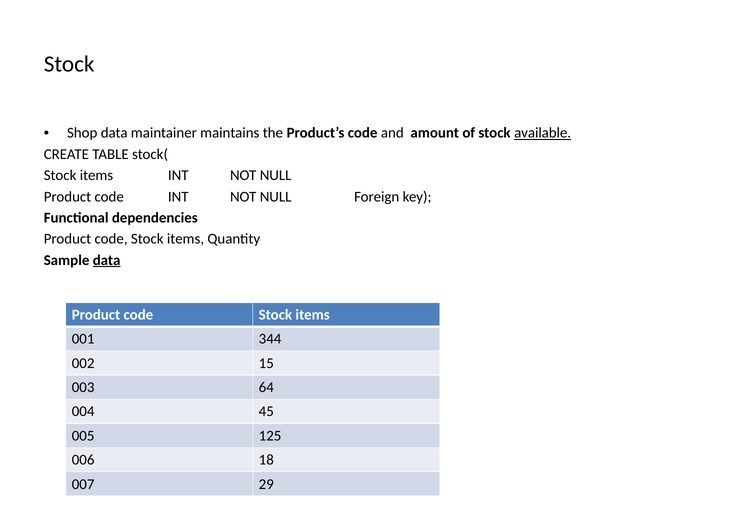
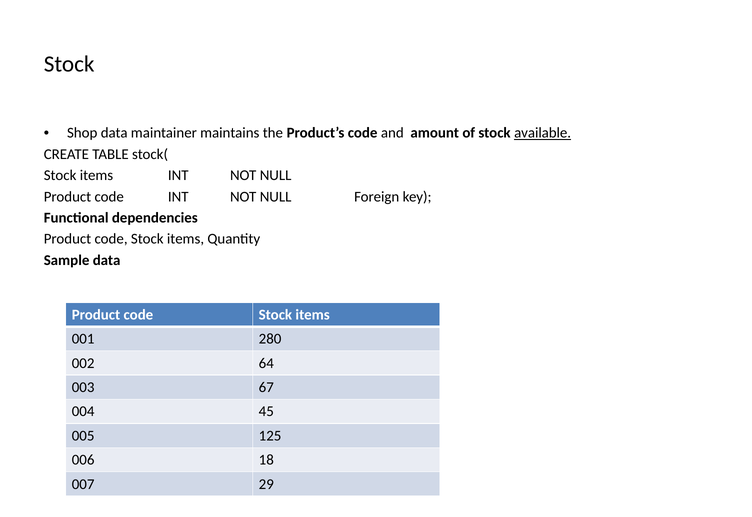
data at (107, 260) underline: present -> none
344: 344 -> 280
15: 15 -> 64
64: 64 -> 67
